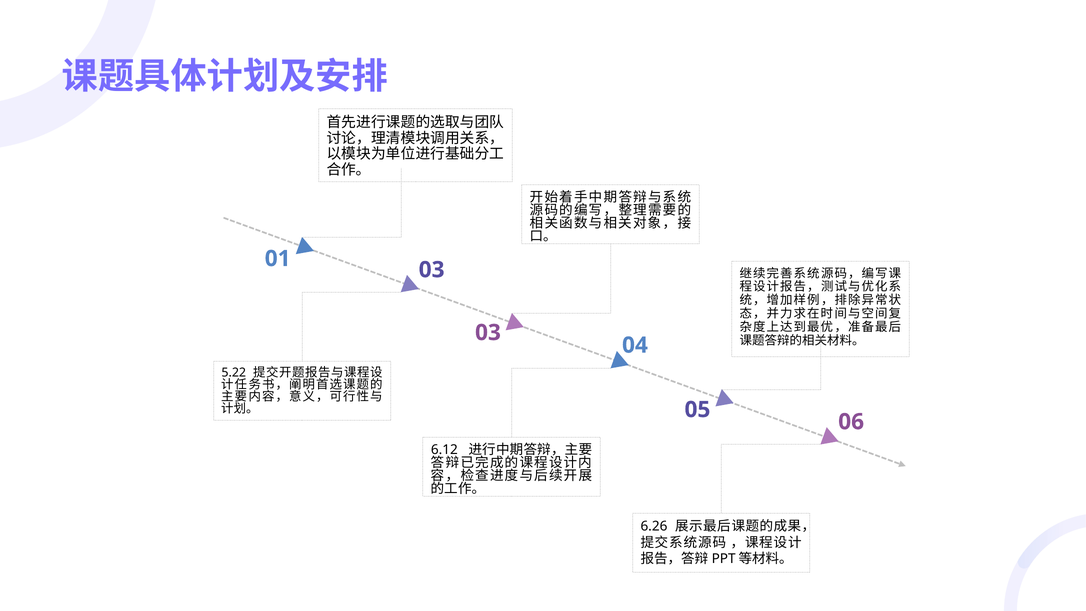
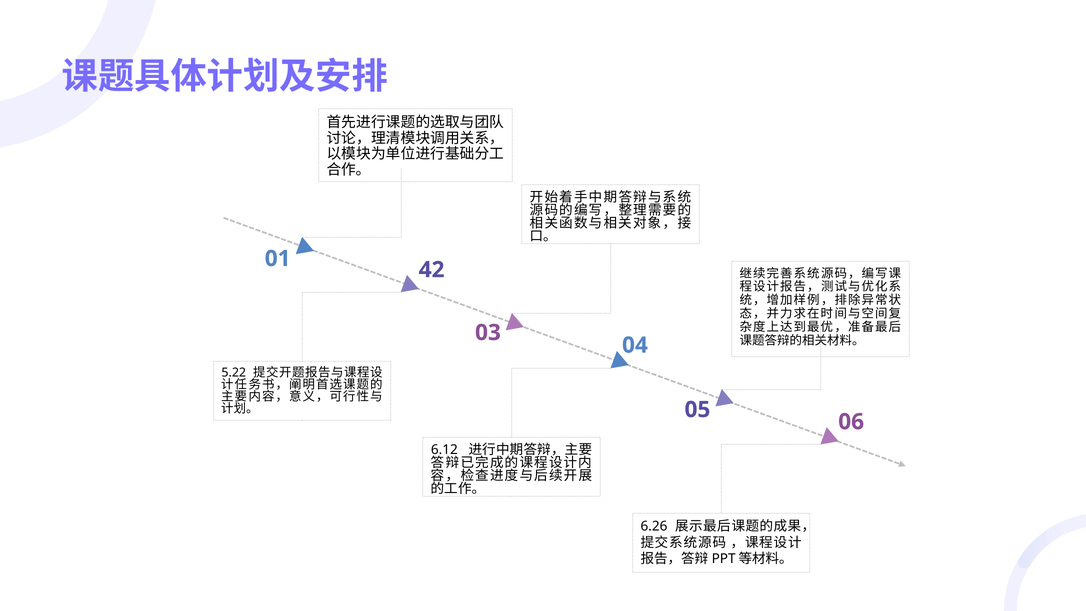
01 03: 03 -> 42
